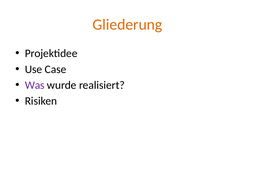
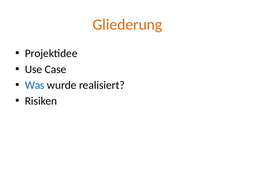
Was colour: purple -> blue
